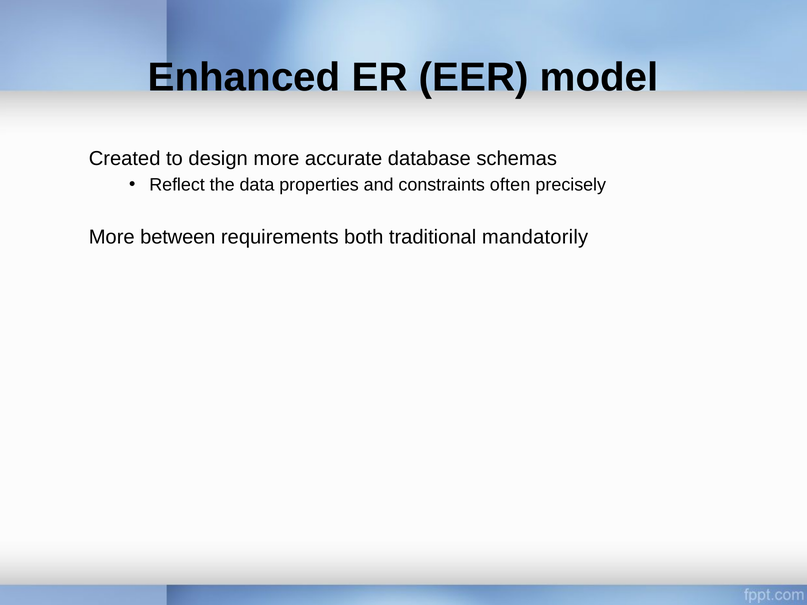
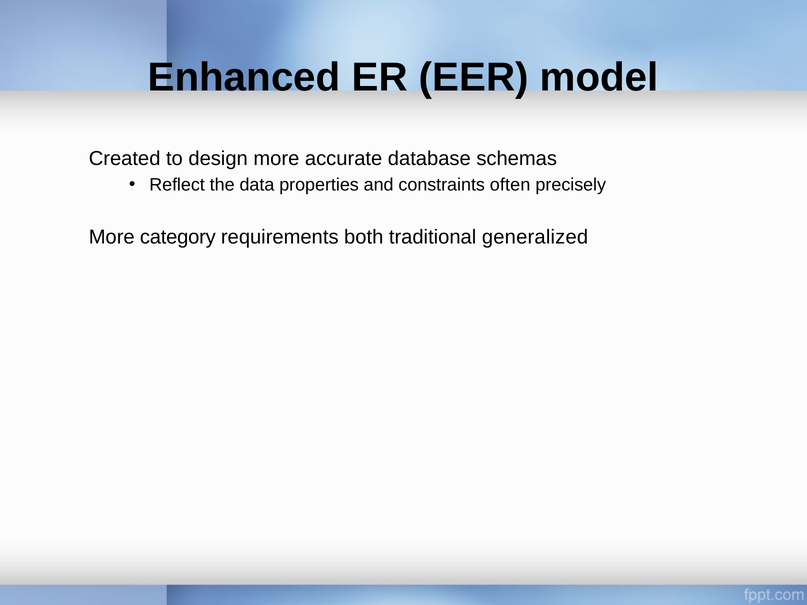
between: between -> category
mandatorily: mandatorily -> generalized
